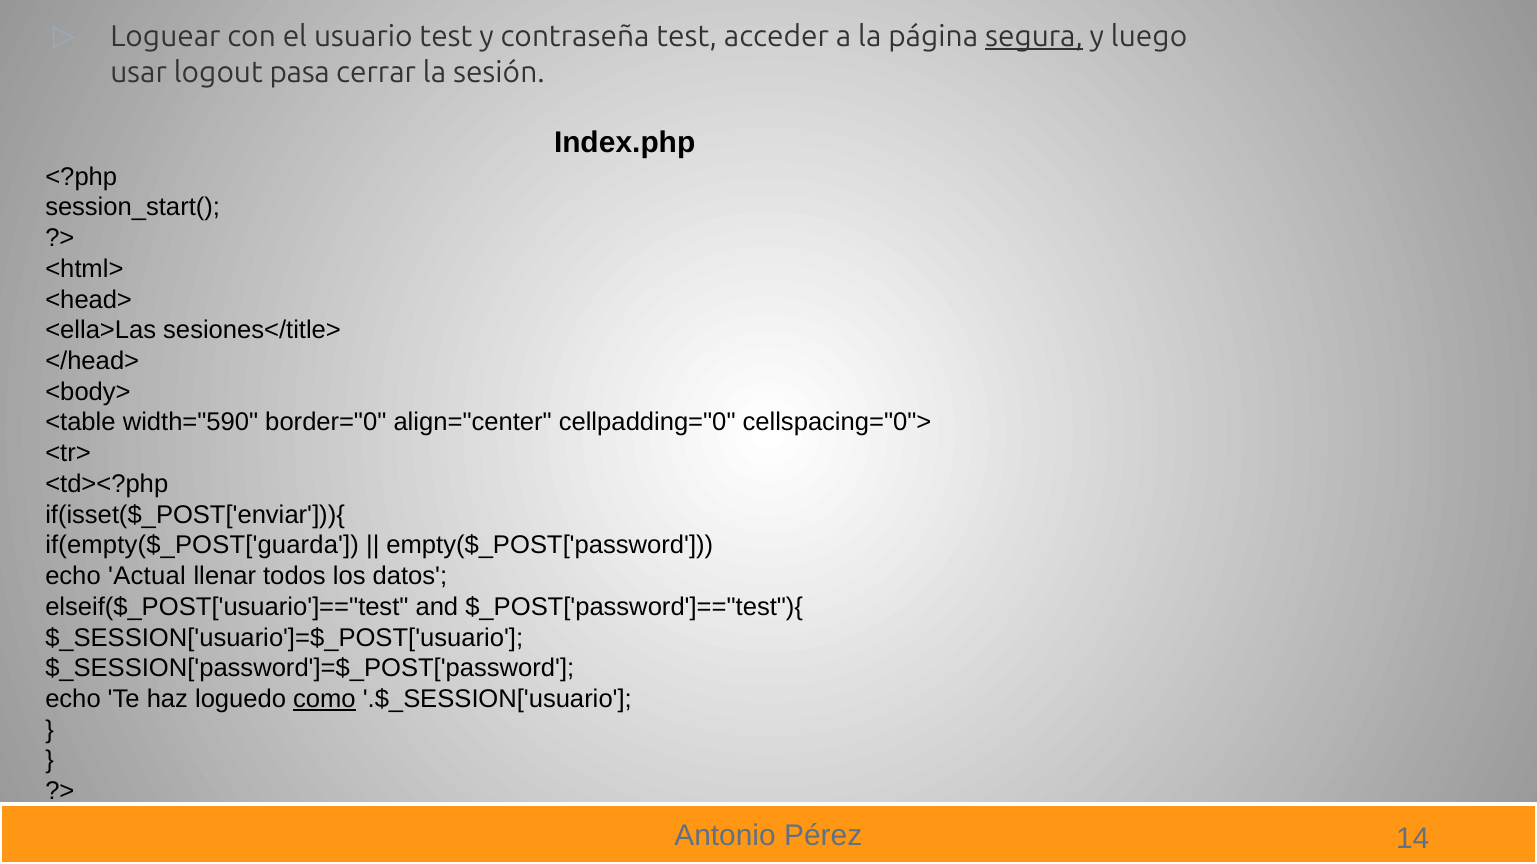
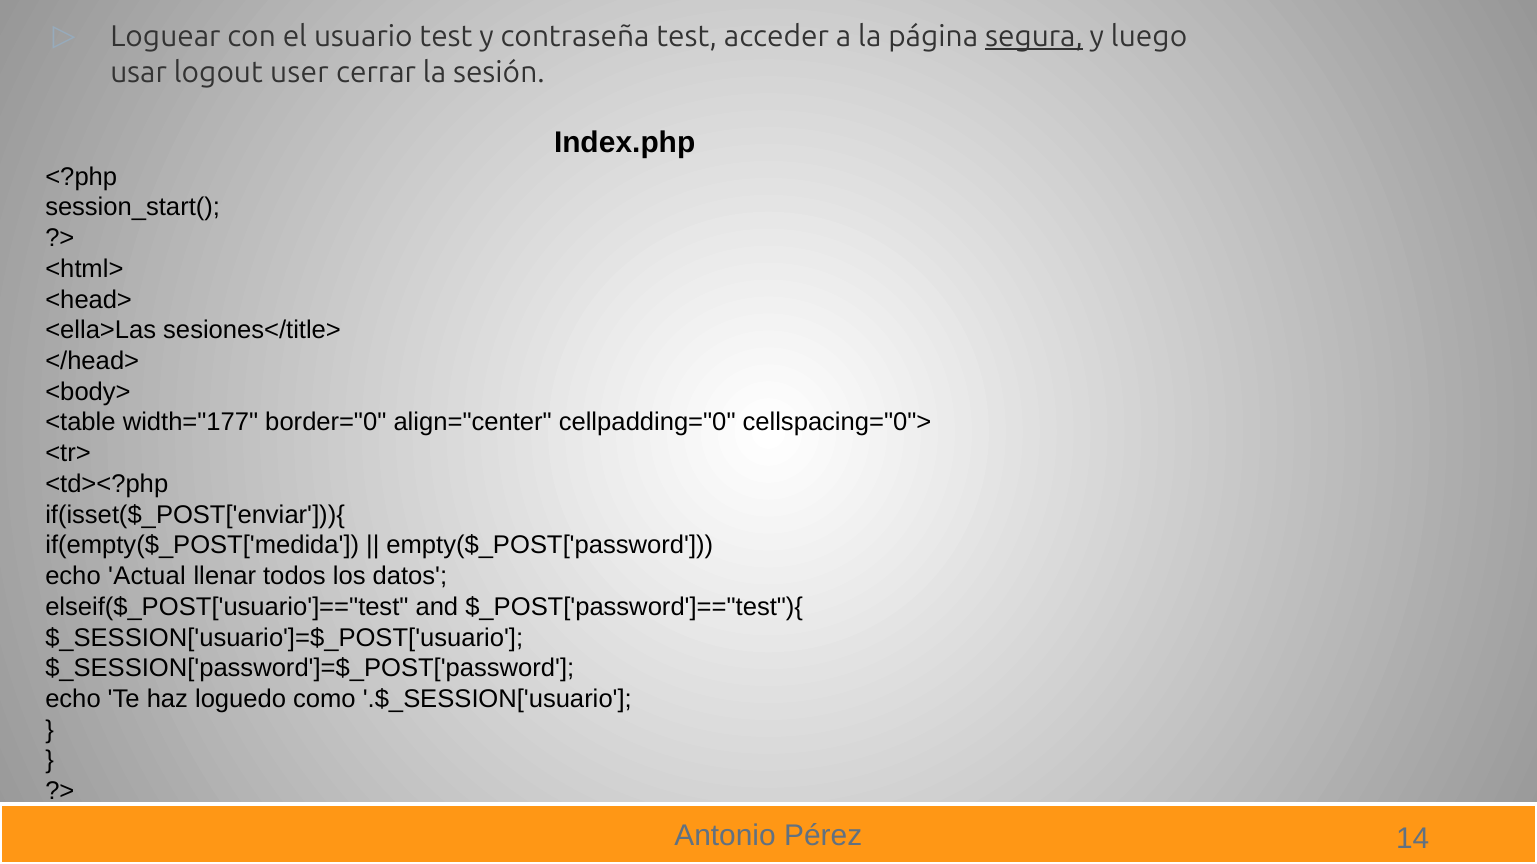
pasa: pasa -> user
width="590: width="590 -> width="177
if(empty($_POST['guarda: if(empty($_POST['guarda -> if(empty($_POST['medida
como underline: present -> none
